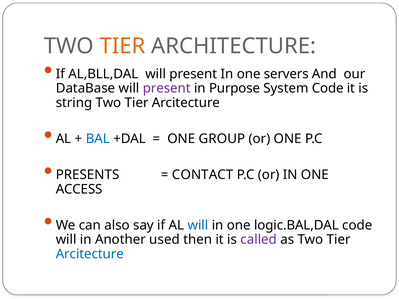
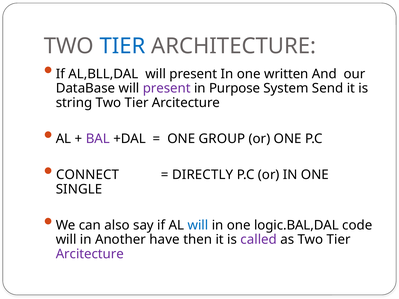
TIER at (122, 46) colour: orange -> blue
servers: servers -> written
System Code: Code -> Send
BAL colour: blue -> purple
PRESENTS: PRESENTS -> CONNECT
CONTACT: CONTACT -> DIRECTLY
ACCESS: ACCESS -> SINGLE
used: used -> have
Arcitecture at (90, 254) colour: blue -> purple
